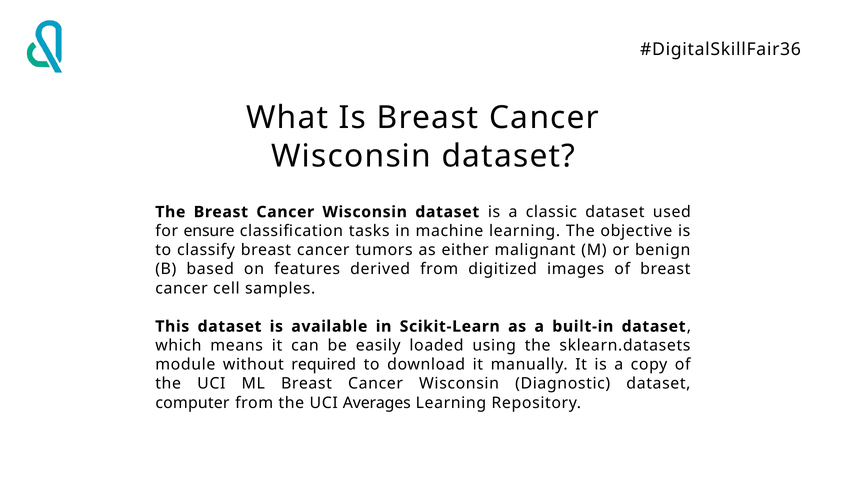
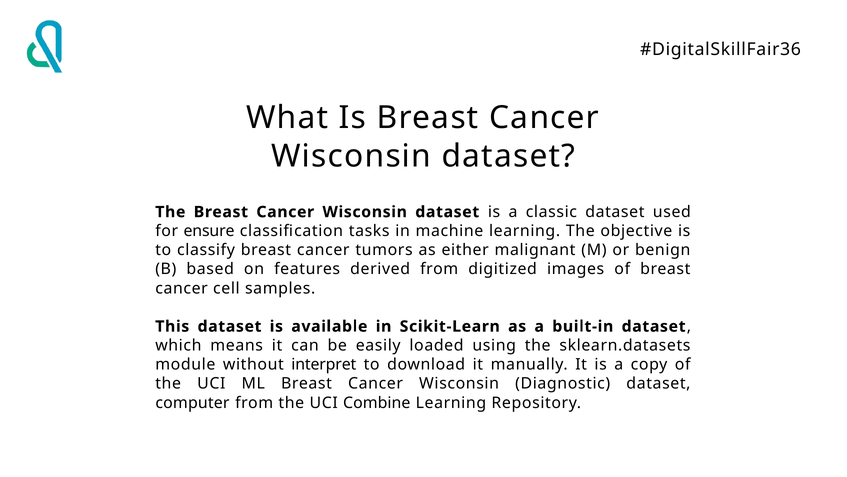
required: required -> interpret
Averages: Averages -> Combine
